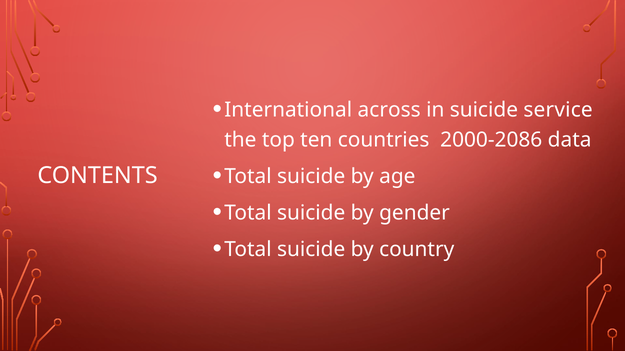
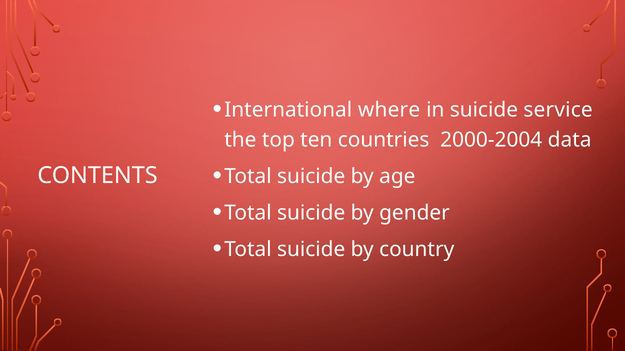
across: across -> where
2000-2086: 2000-2086 -> 2000-2004
